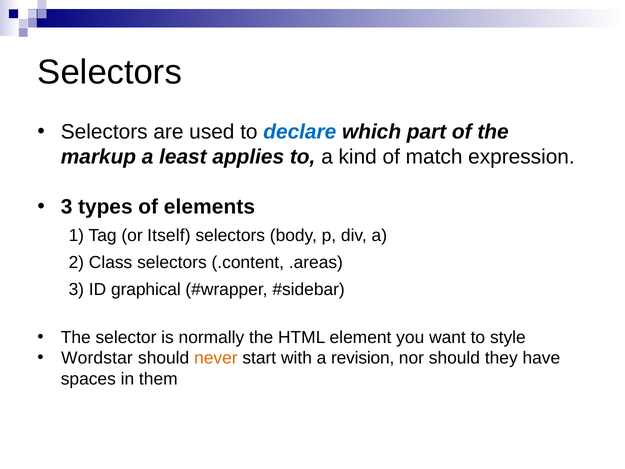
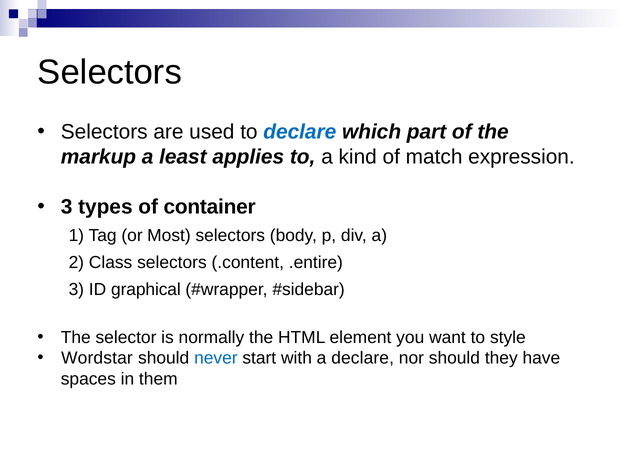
elements: elements -> container
Itself: Itself -> Most
.areas: .areas -> .entire
never colour: orange -> blue
a revision: revision -> declare
